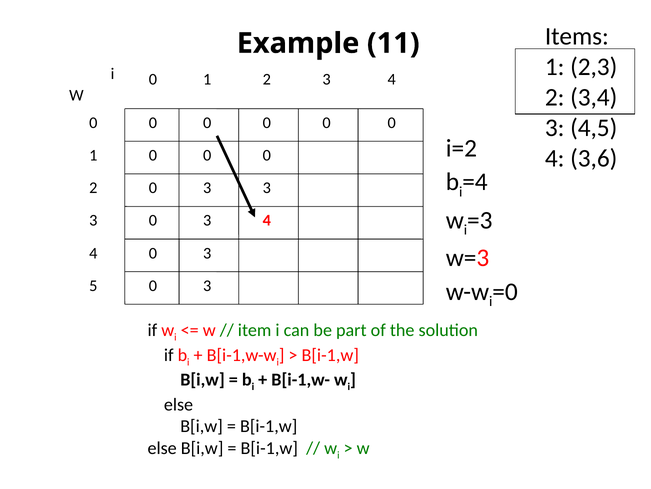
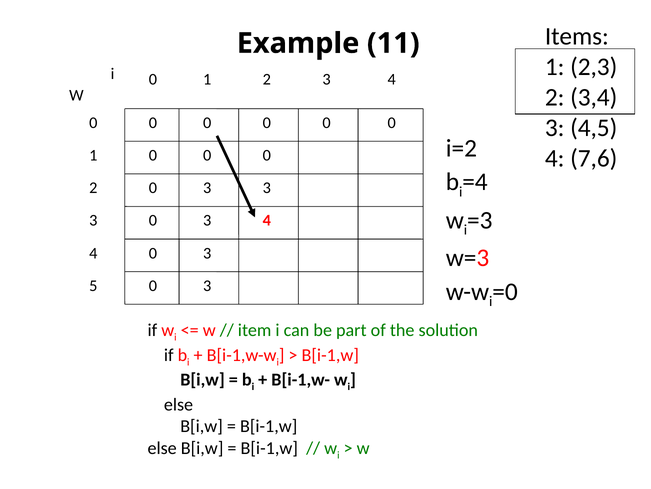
3,6: 3,6 -> 7,6
